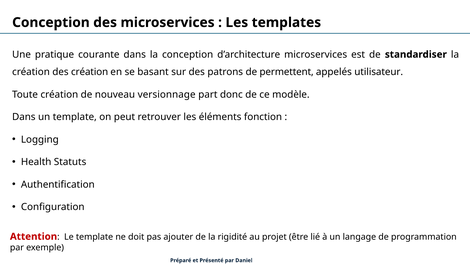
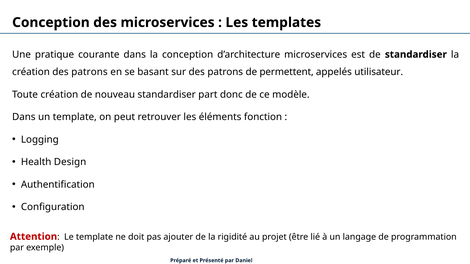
création des création: création -> patrons
nouveau versionnage: versionnage -> standardiser
Statuts: Statuts -> Design
